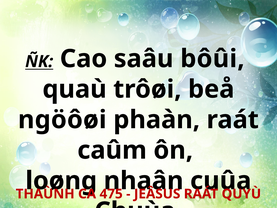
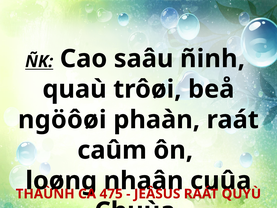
bôûi: bôûi -> ñinh
